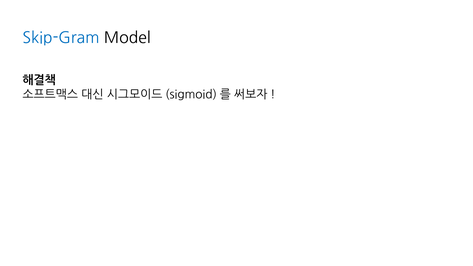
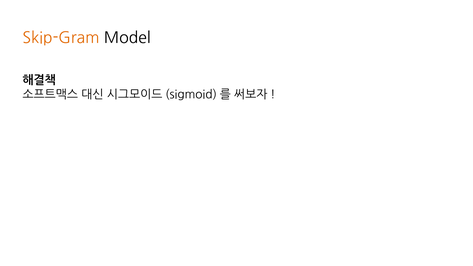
Skip-Gram colour: blue -> orange
